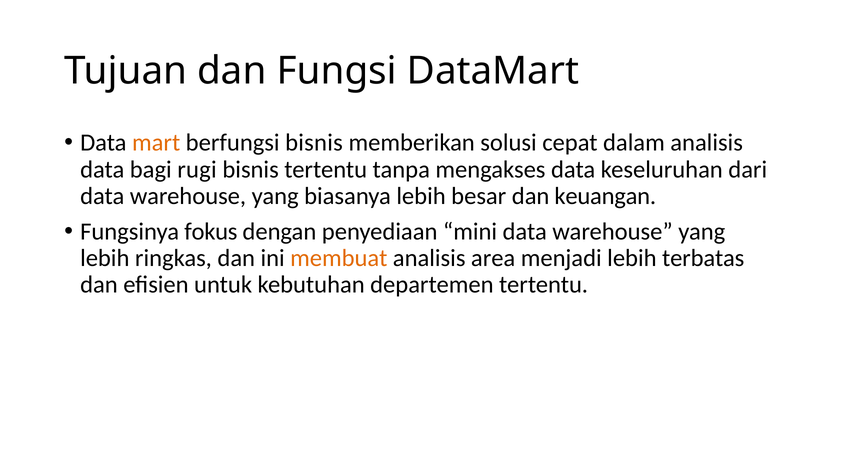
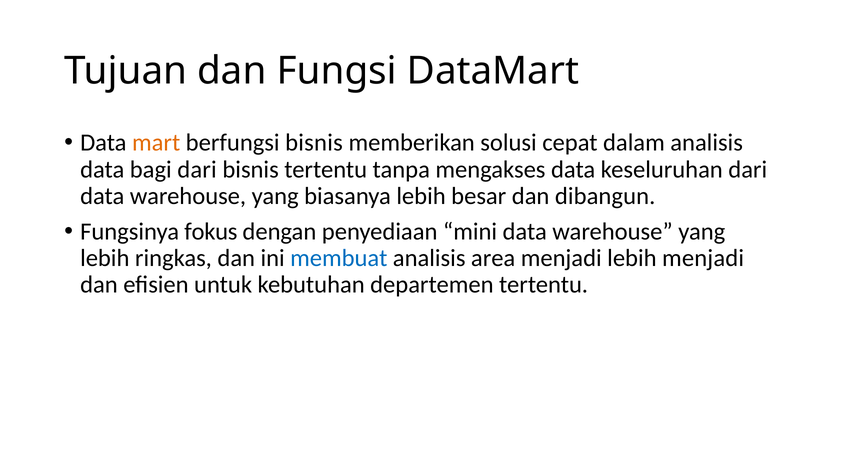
bagi rugi: rugi -> dari
keuangan: keuangan -> dibangun
membuat colour: orange -> blue
lebih terbatas: terbatas -> menjadi
